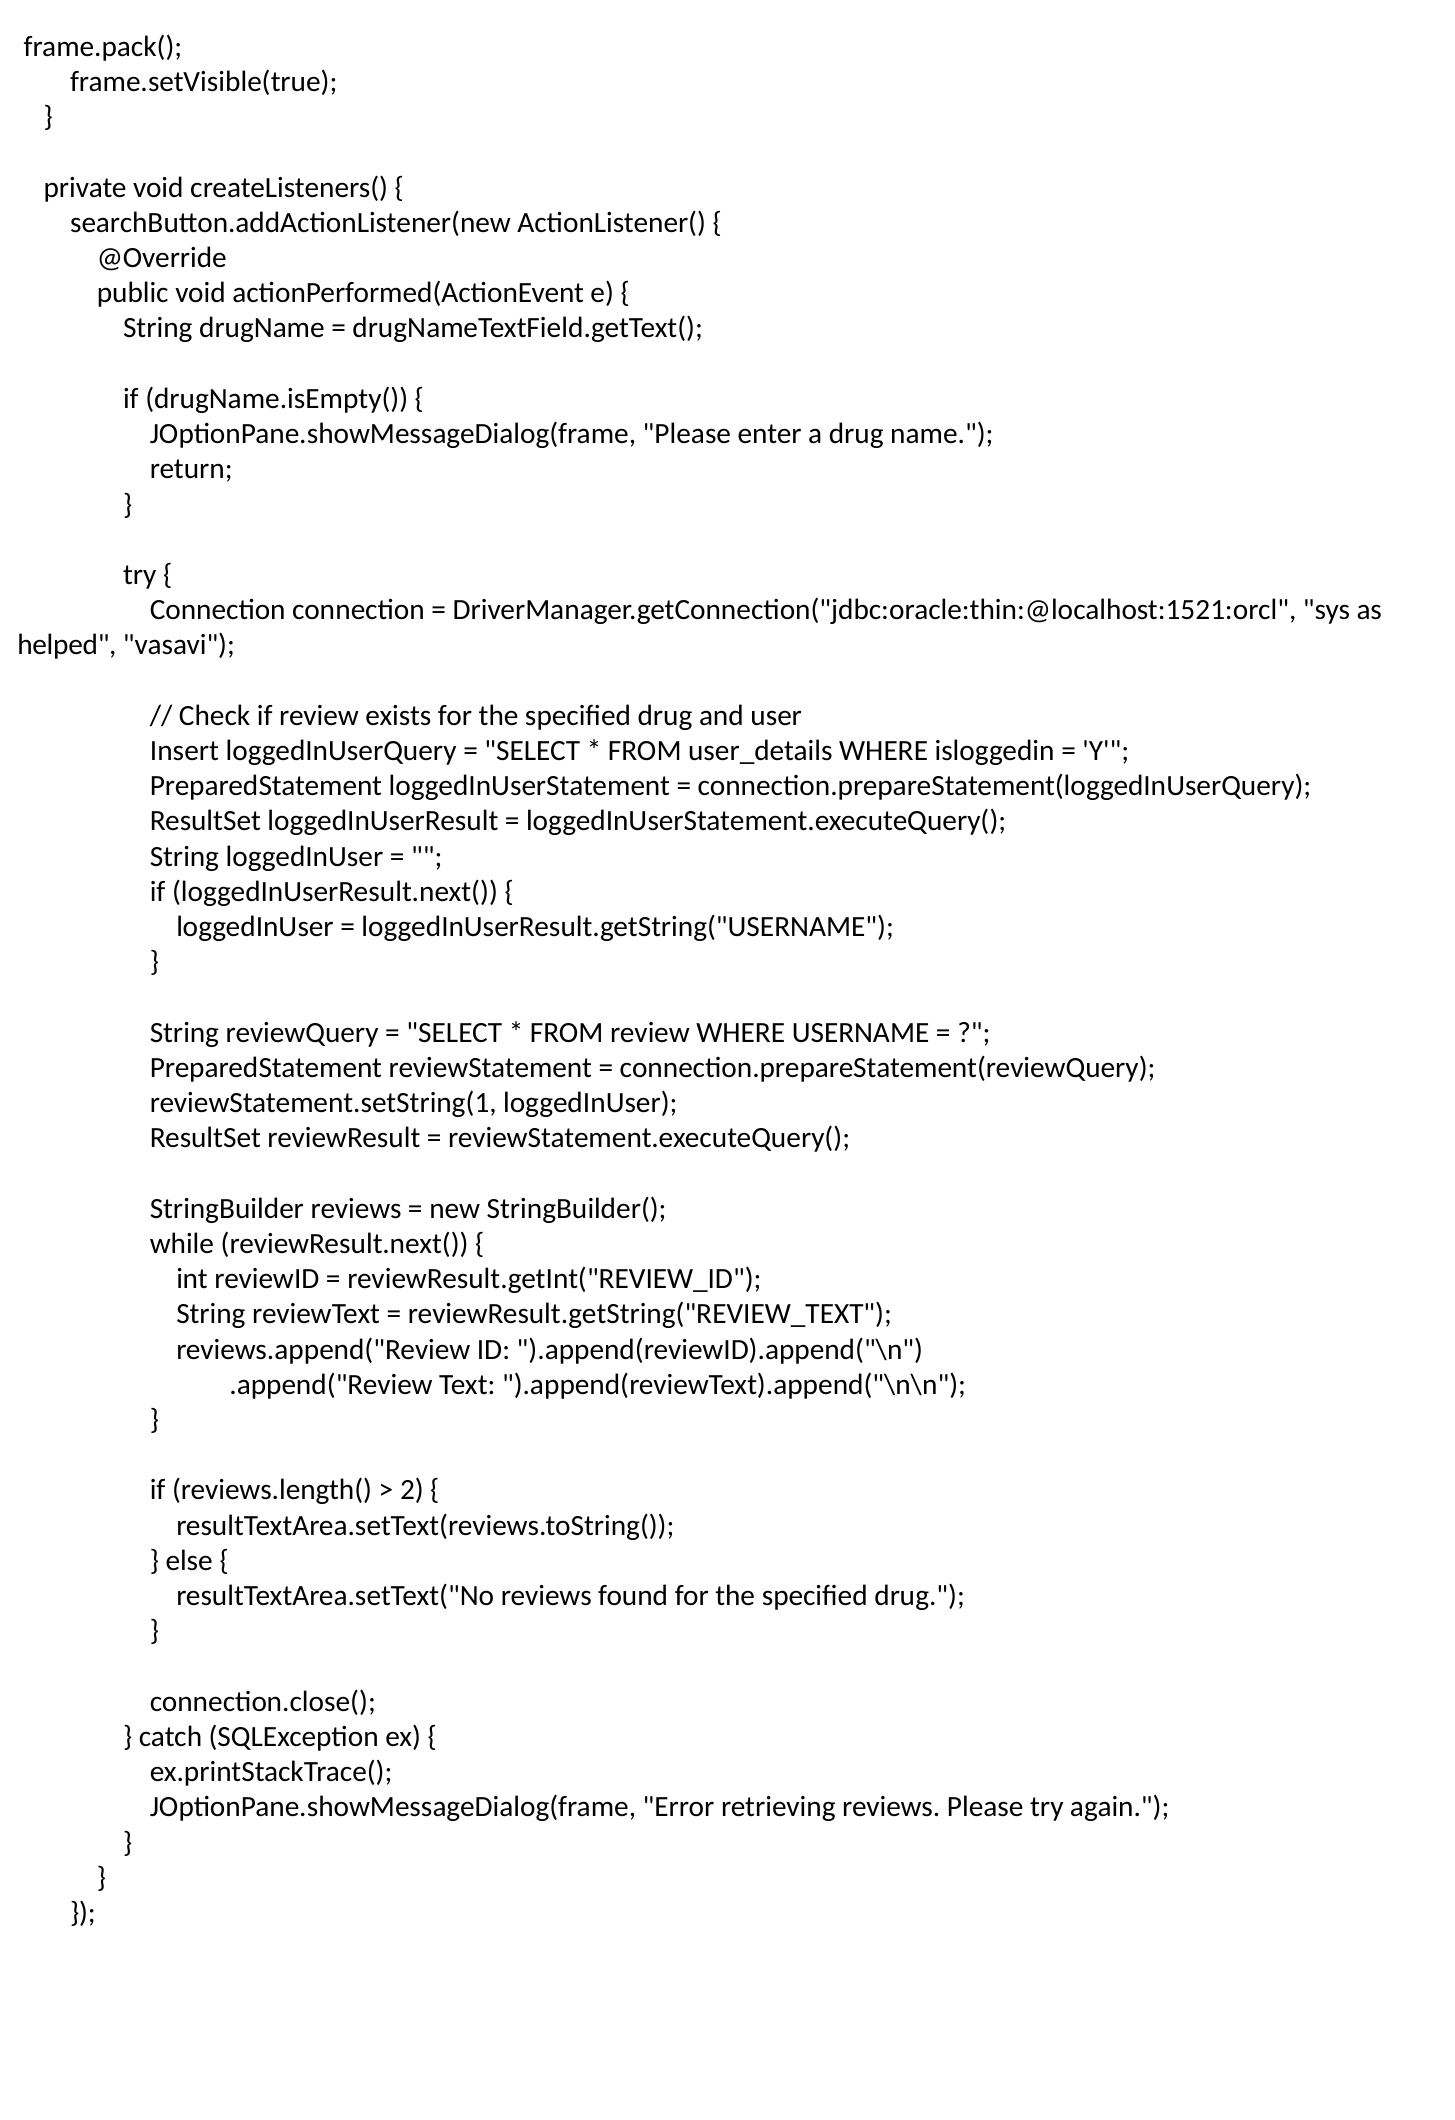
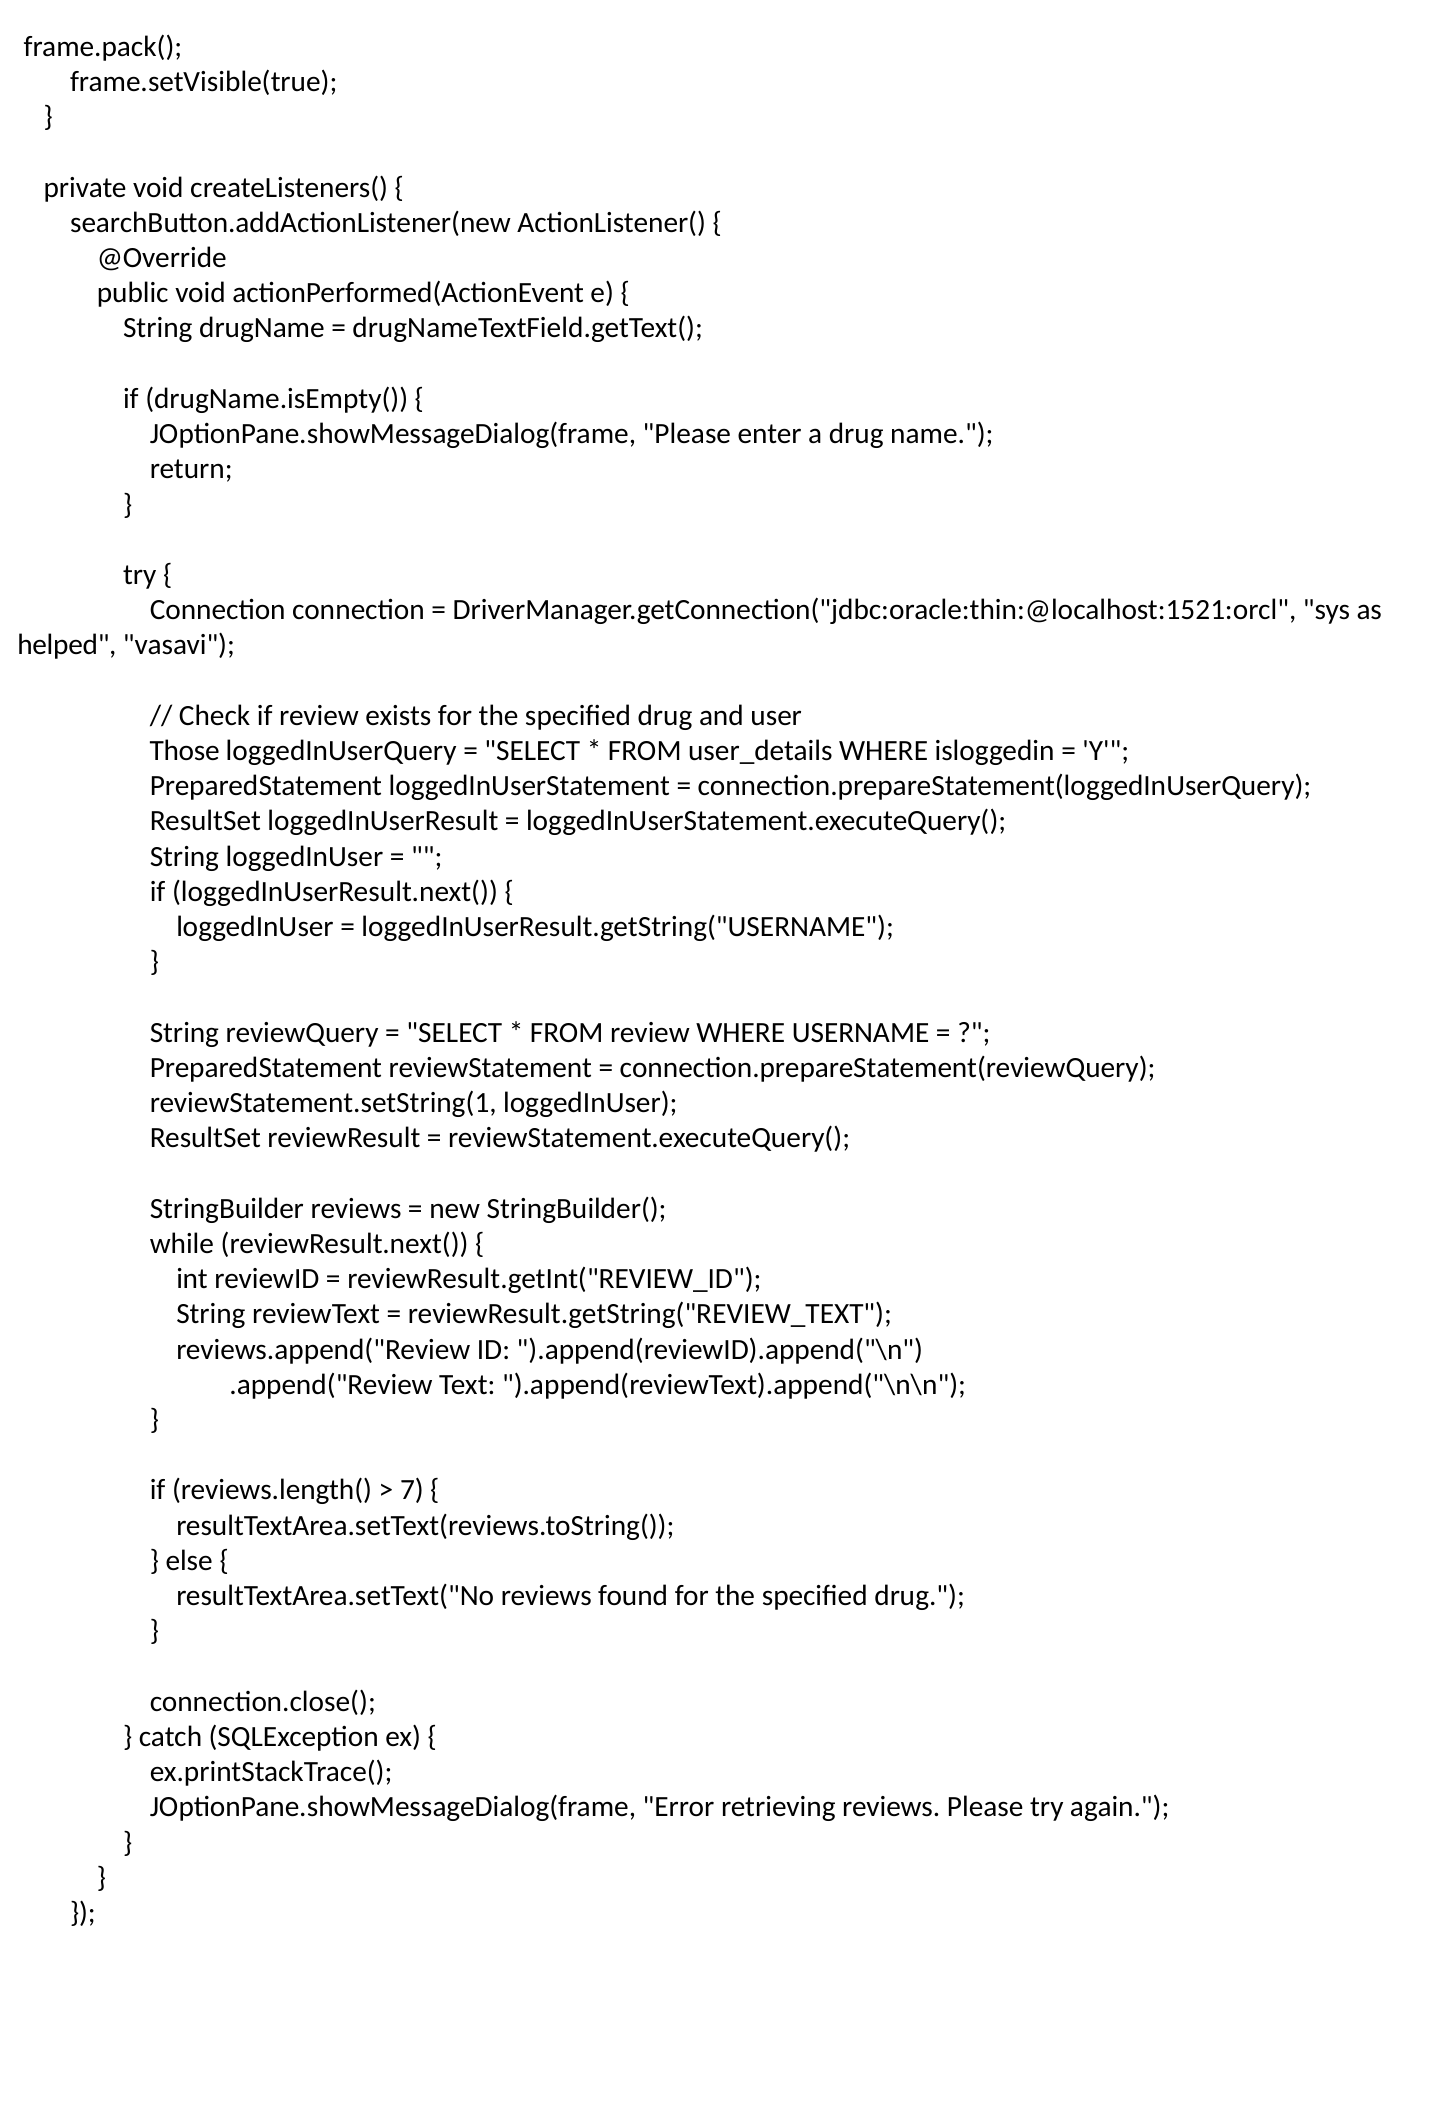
Insert: Insert -> Those
2: 2 -> 7
